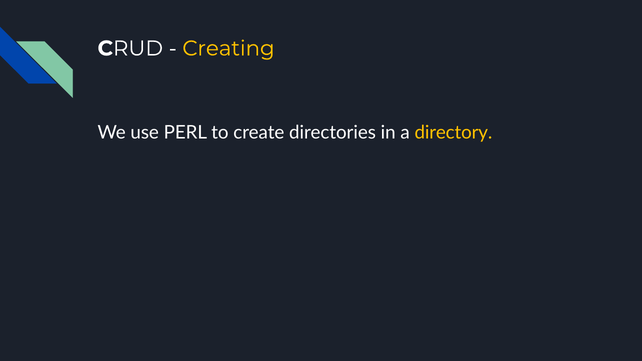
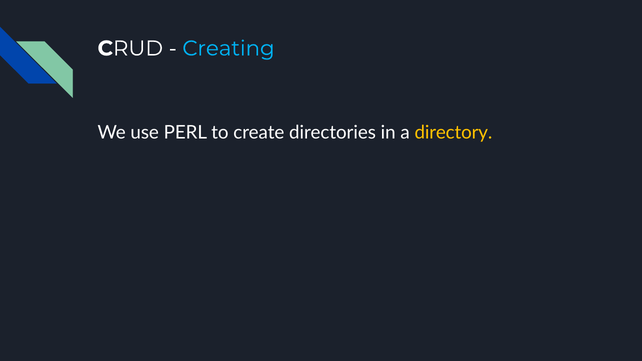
Creating colour: yellow -> light blue
